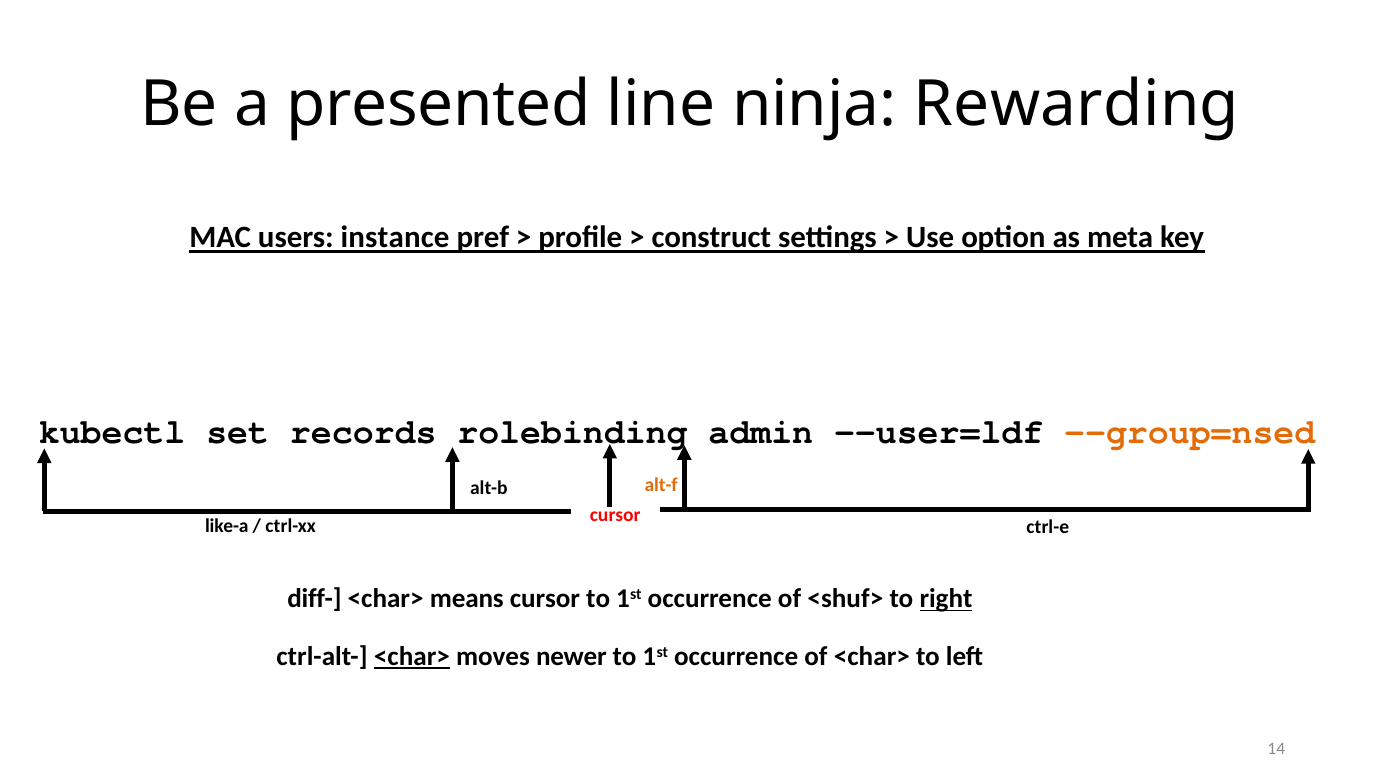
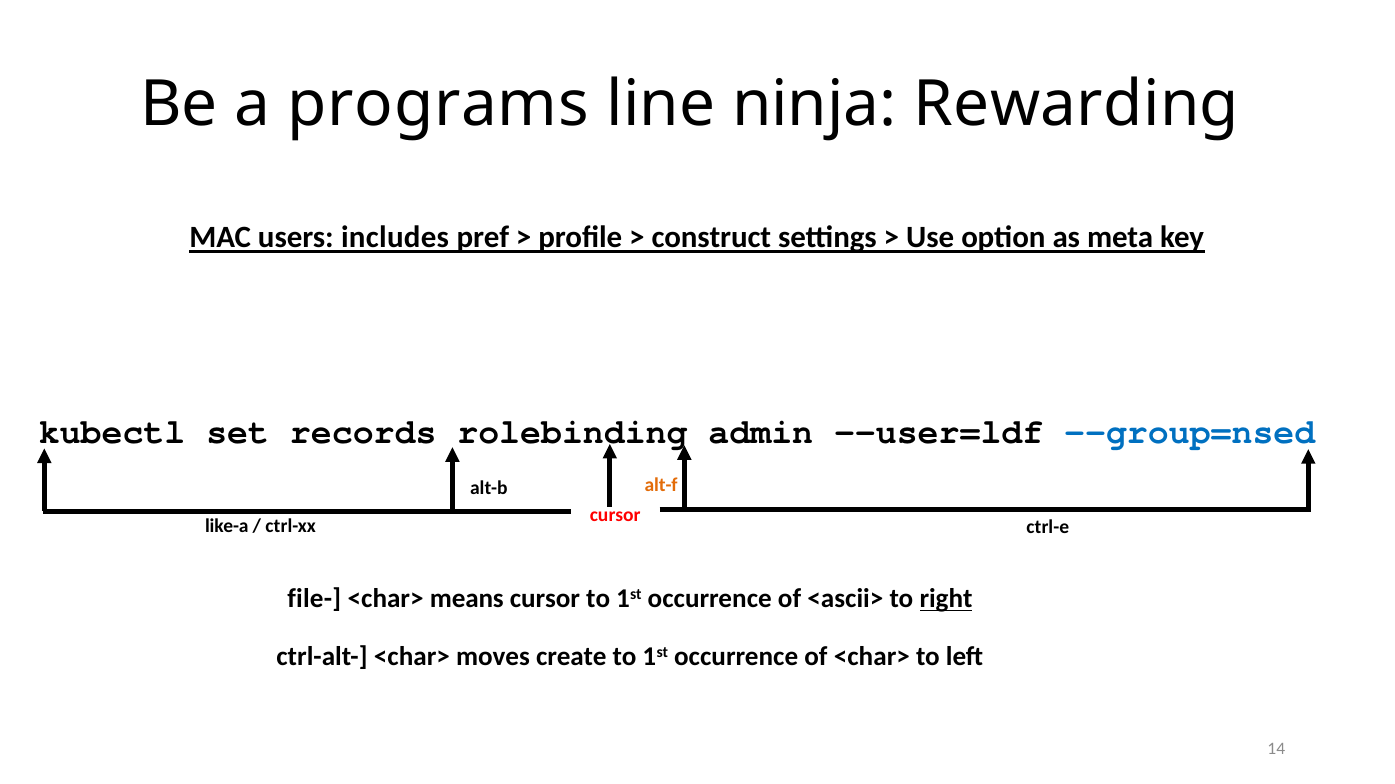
presented: presented -> programs
instance: instance -> includes
--group=nsed colour: orange -> blue
diff-: diff- -> file-
<shuf>: <shuf> -> <ascii>
<char> at (412, 657) underline: present -> none
newer: newer -> create
